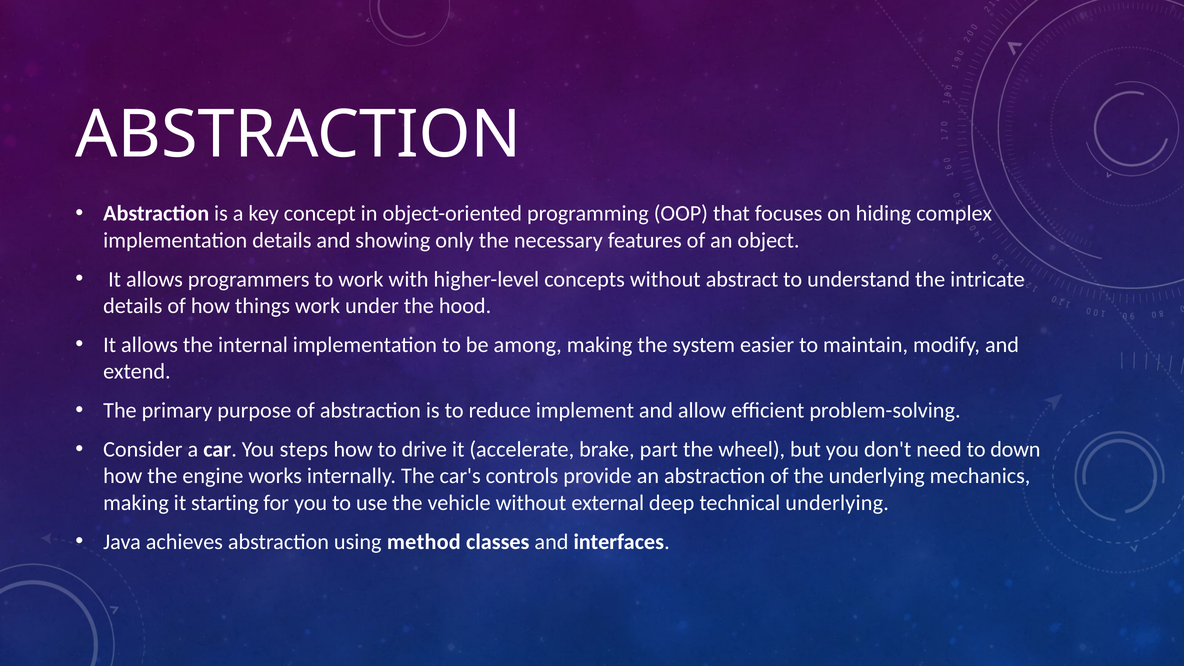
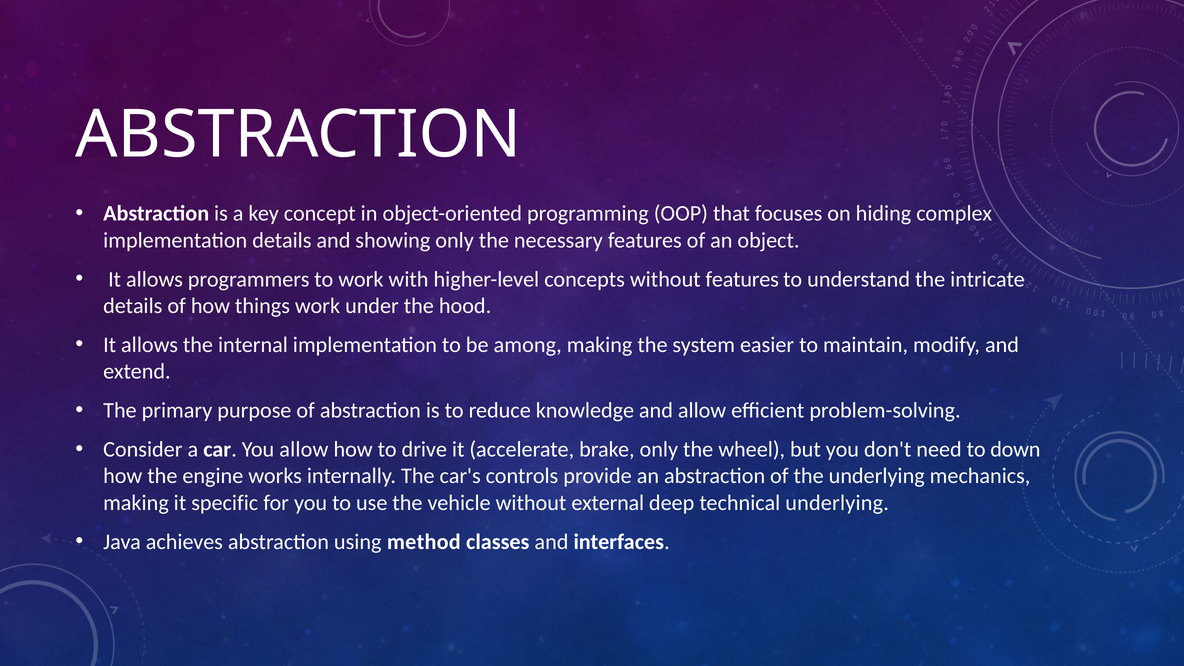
without abstract: abstract -> features
implement: implement -> knowledge
You steps: steps -> allow
brake part: part -> only
starting: starting -> specific
